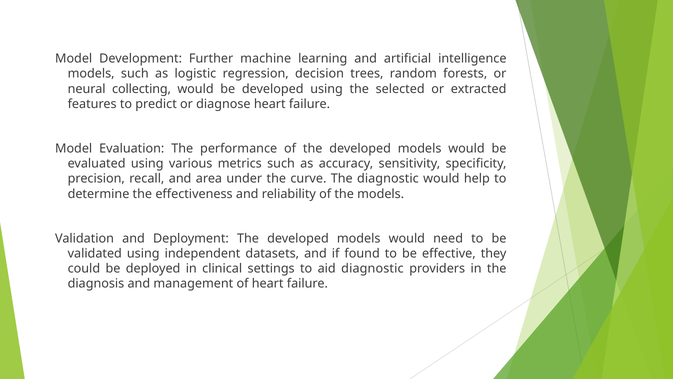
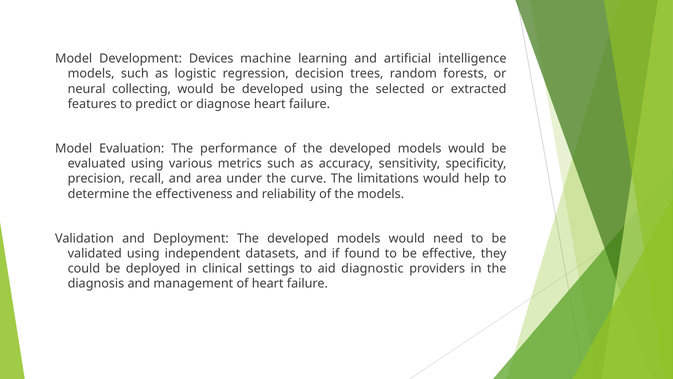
Further: Further -> Devices
The diagnostic: diagnostic -> limitations
